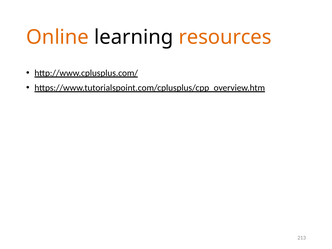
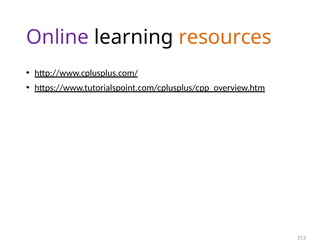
Online colour: orange -> purple
